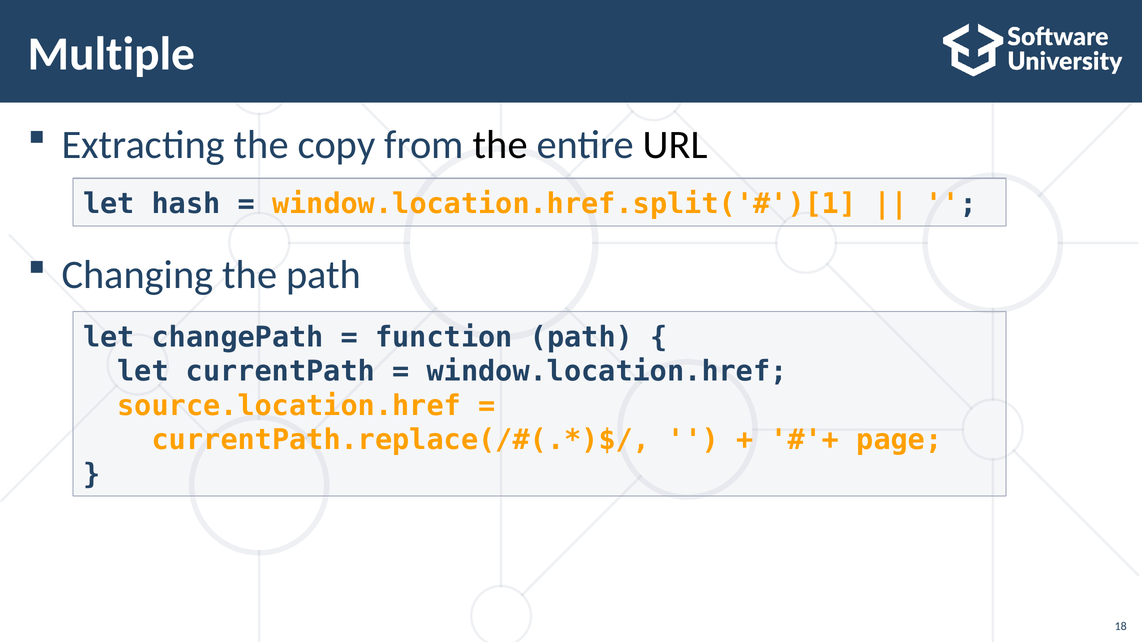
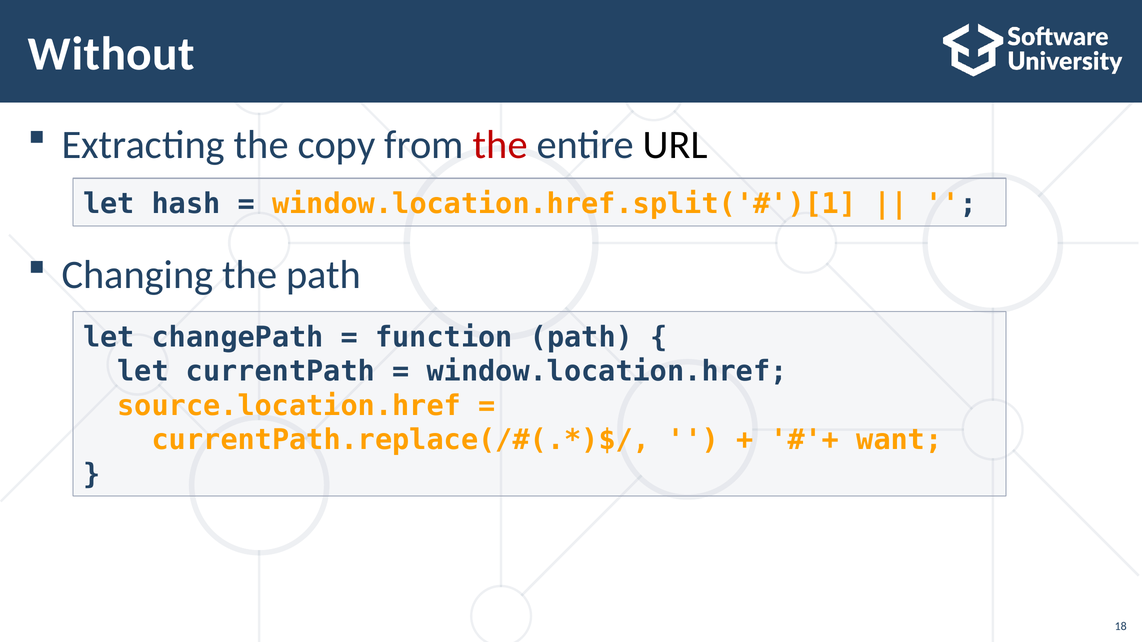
Multiple: Multiple -> Without
the at (500, 145) colour: black -> red
page: page -> want
